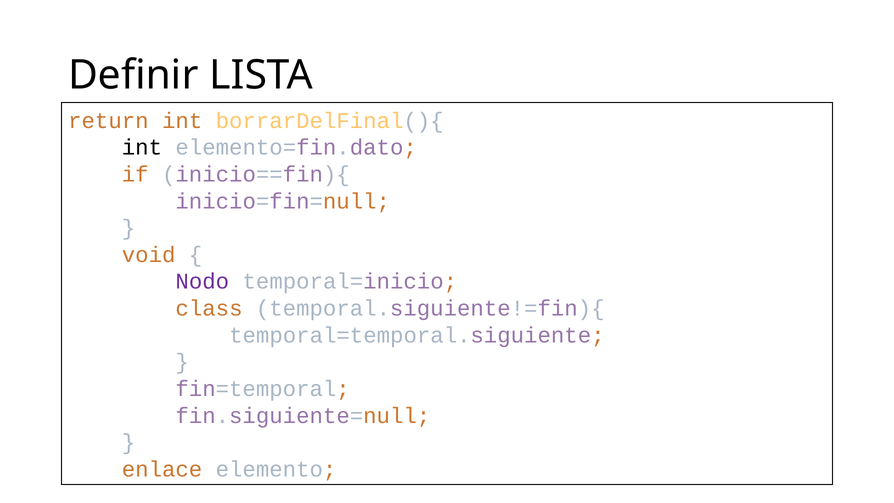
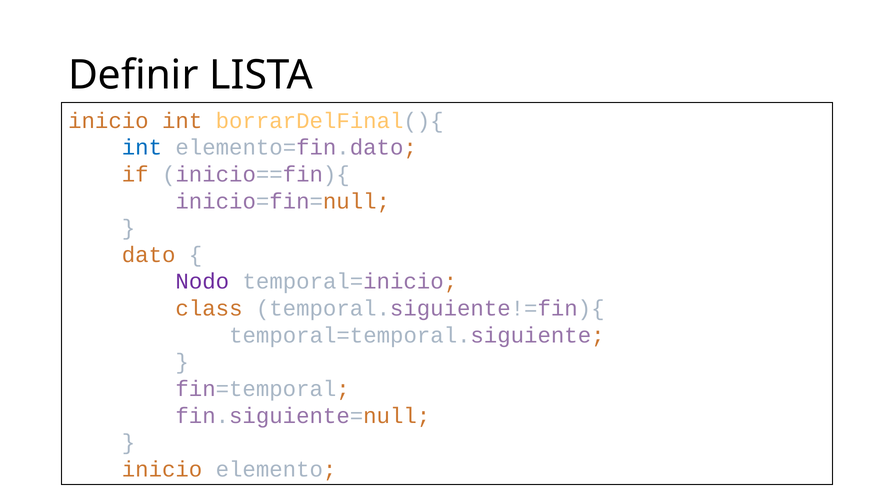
return at (108, 121): return -> inicio
int at (142, 147) colour: black -> blue
void: void -> dato
enlace at (162, 469): enlace -> inicio
